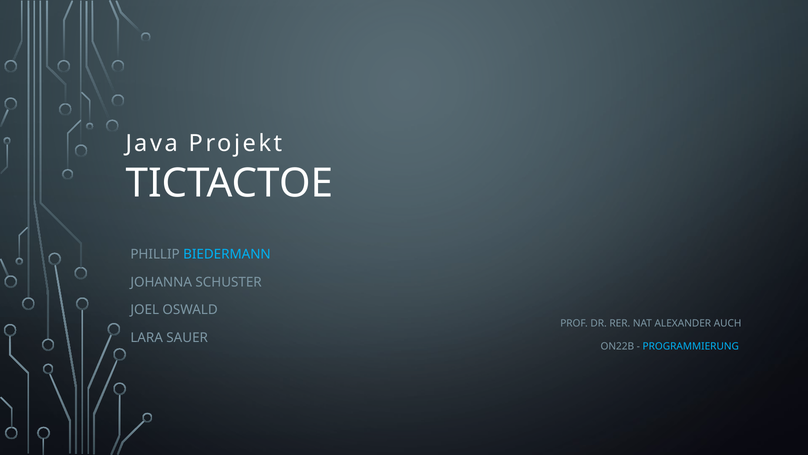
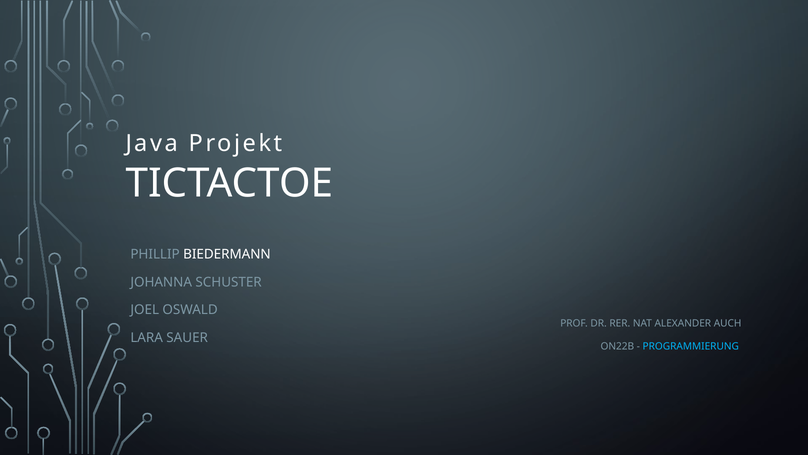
BIEDERMANN colour: light blue -> white
